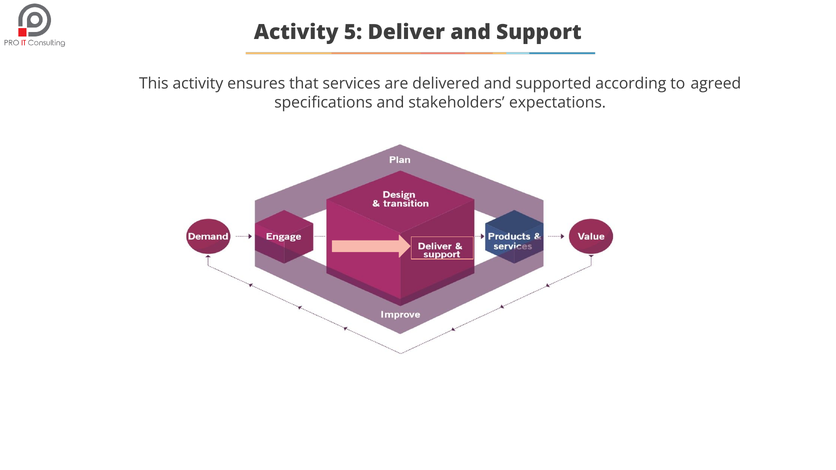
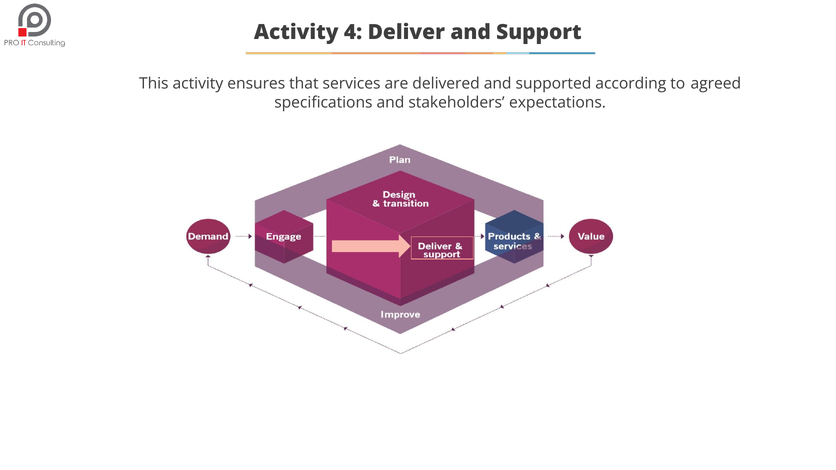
5: 5 -> 4
